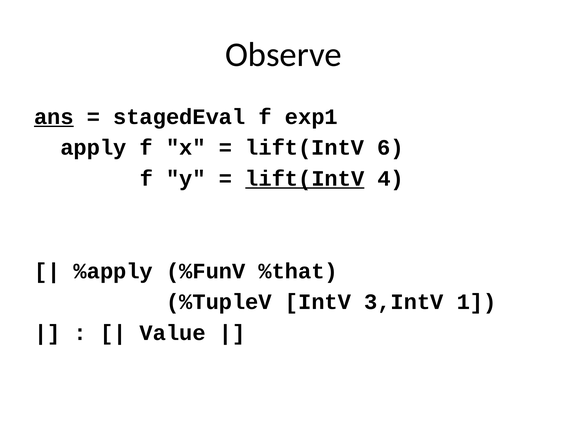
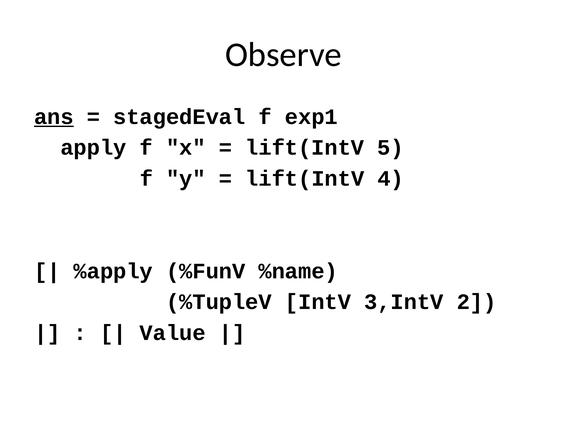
6: 6 -> 5
lift(IntV at (305, 179) underline: present -> none
%that: %that -> %name
1: 1 -> 2
